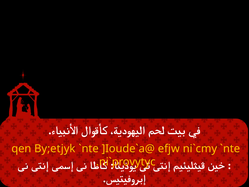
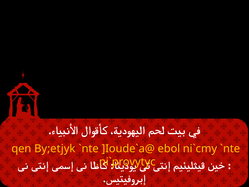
efjw: efjw -> ebol
